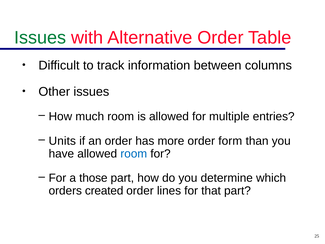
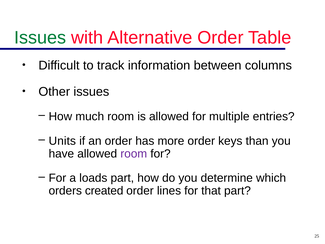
form: form -> keys
room at (134, 154) colour: blue -> purple
those: those -> loads
